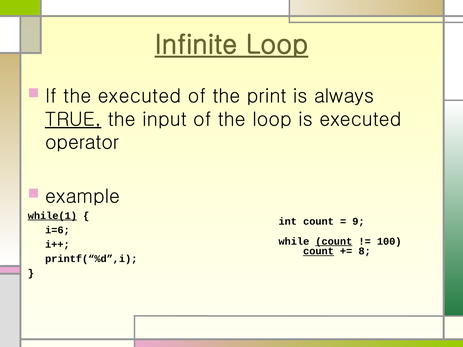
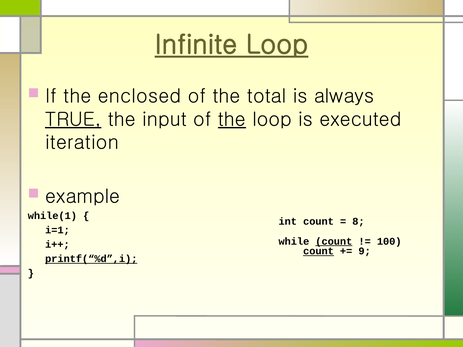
the executed: executed -> enclosed
print: print -> total
the at (232, 119) underline: none -> present
operator: operator -> iteration
while(1 underline: present -> none
9: 9 -> 8
i=6: i=6 -> i=1
8: 8 -> 9
printf(“%d”,i underline: none -> present
